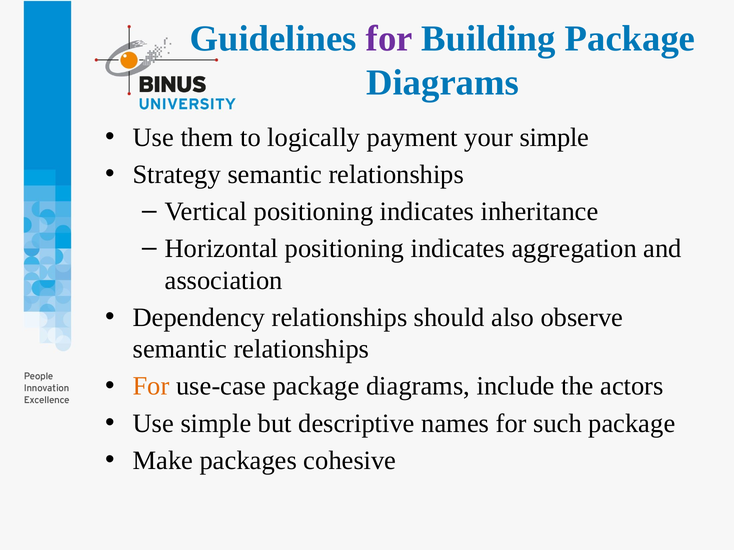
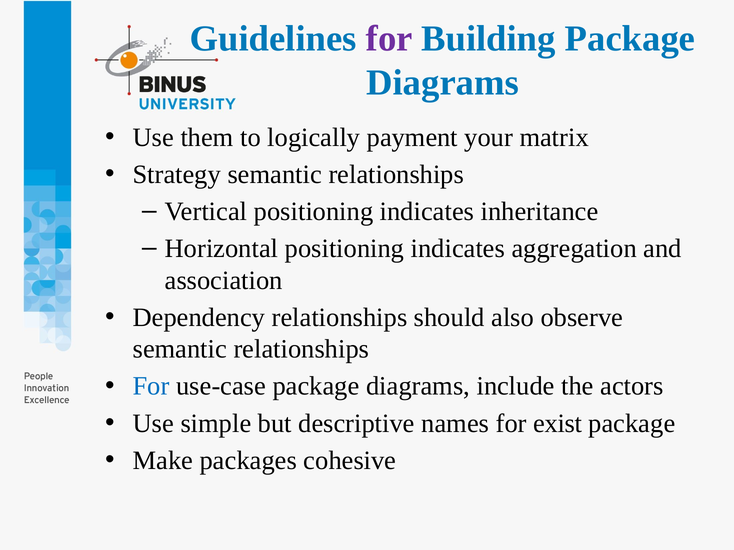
your simple: simple -> matrix
For at (151, 387) colour: orange -> blue
such: such -> exist
